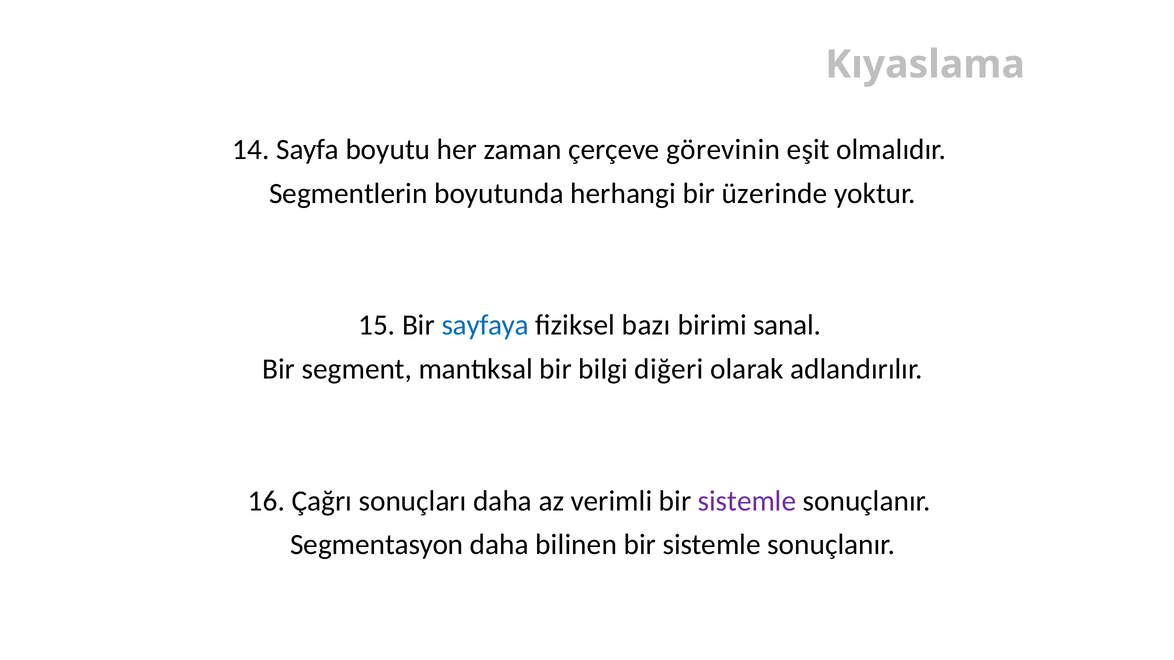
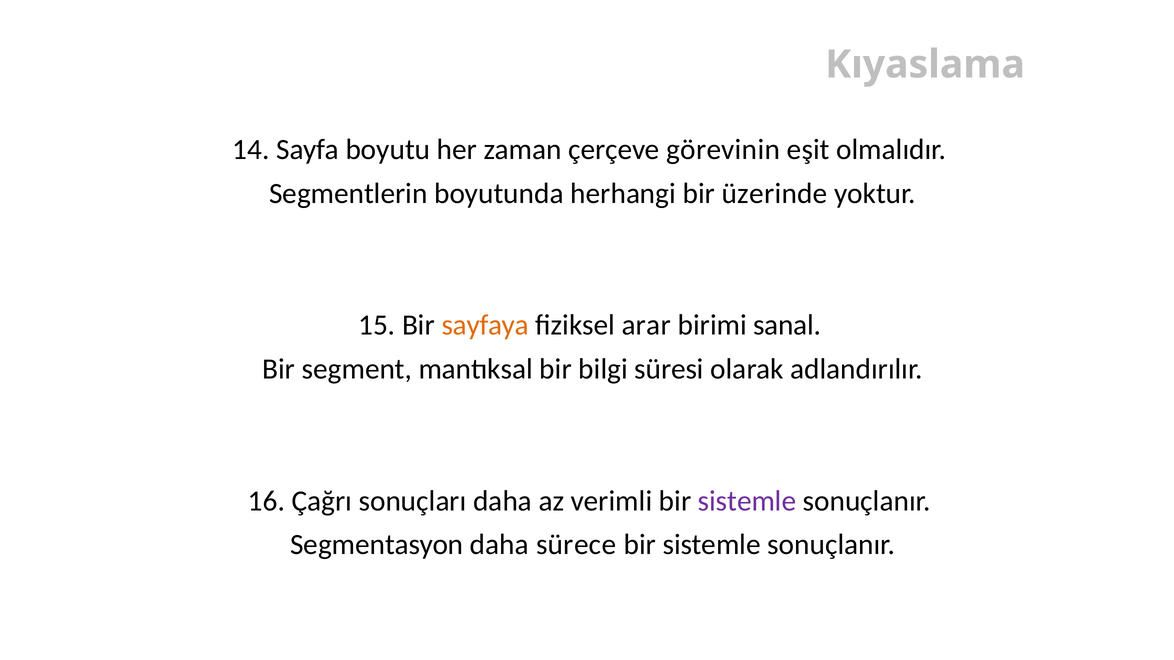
sayfaya colour: blue -> orange
bazı: bazı -> arar
diğeri: diğeri -> süresi
bilinen: bilinen -> sürece
